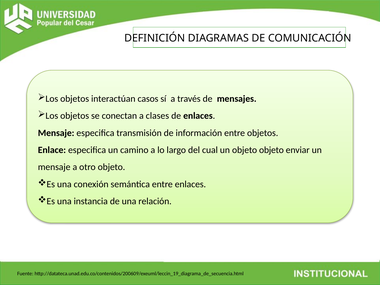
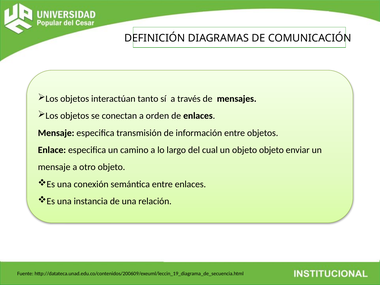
casos: casos -> tanto
clases: clases -> orden
